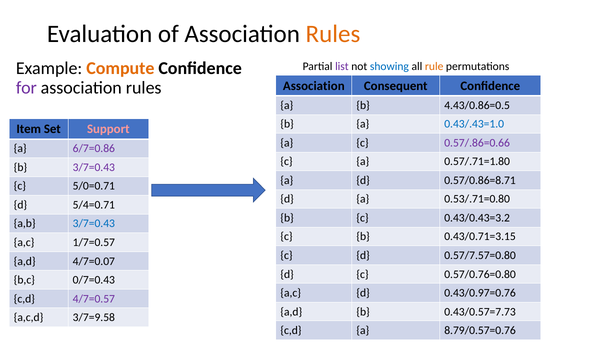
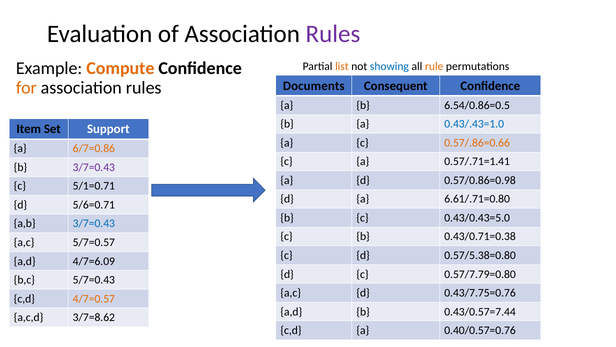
Rules at (333, 34) colour: orange -> purple
list colour: purple -> orange
for colour: purple -> orange
rules Association: Association -> Documents
4.43/0.86=0.5: 4.43/0.86=0.5 -> 6.54/0.86=0.5
Support colour: pink -> white
0.57/.86=0.66 colour: purple -> orange
6/7=0.86 colour: purple -> orange
0.57/.71=1.80: 0.57/.71=1.80 -> 0.57/.71=1.41
0.57/0.86=8.71: 0.57/0.86=8.71 -> 0.57/0.86=0.98
5/0=0.71: 5/0=0.71 -> 5/1=0.71
0.53/.71=0.80: 0.53/.71=0.80 -> 6.61/.71=0.80
5/4=0.71: 5/4=0.71 -> 5/6=0.71
0.43/0.43=3.2: 0.43/0.43=3.2 -> 0.43/0.43=5.0
0.43/0.71=3.15: 0.43/0.71=3.15 -> 0.43/0.71=0.38
1/7=0.57: 1/7=0.57 -> 5/7=0.57
0.57/7.57=0.80: 0.57/7.57=0.80 -> 0.57/5.38=0.80
4/7=0.07: 4/7=0.07 -> 4/7=6.09
0.57/0.76=0.80: 0.57/0.76=0.80 -> 0.57/7.79=0.80
0/7=0.43: 0/7=0.43 -> 5/7=0.43
0.43/0.97=0.76: 0.43/0.97=0.76 -> 0.43/7.75=0.76
4/7=0.57 colour: purple -> orange
0.43/0.57=7.73: 0.43/0.57=7.73 -> 0.43/0.57=7.44
3/7=9.58: 3/7=9.58 -> 3/7=8.62
8.79/0.57=0.76: 8.79/0.57=0.76 -> 0.40/0.57=0.76
